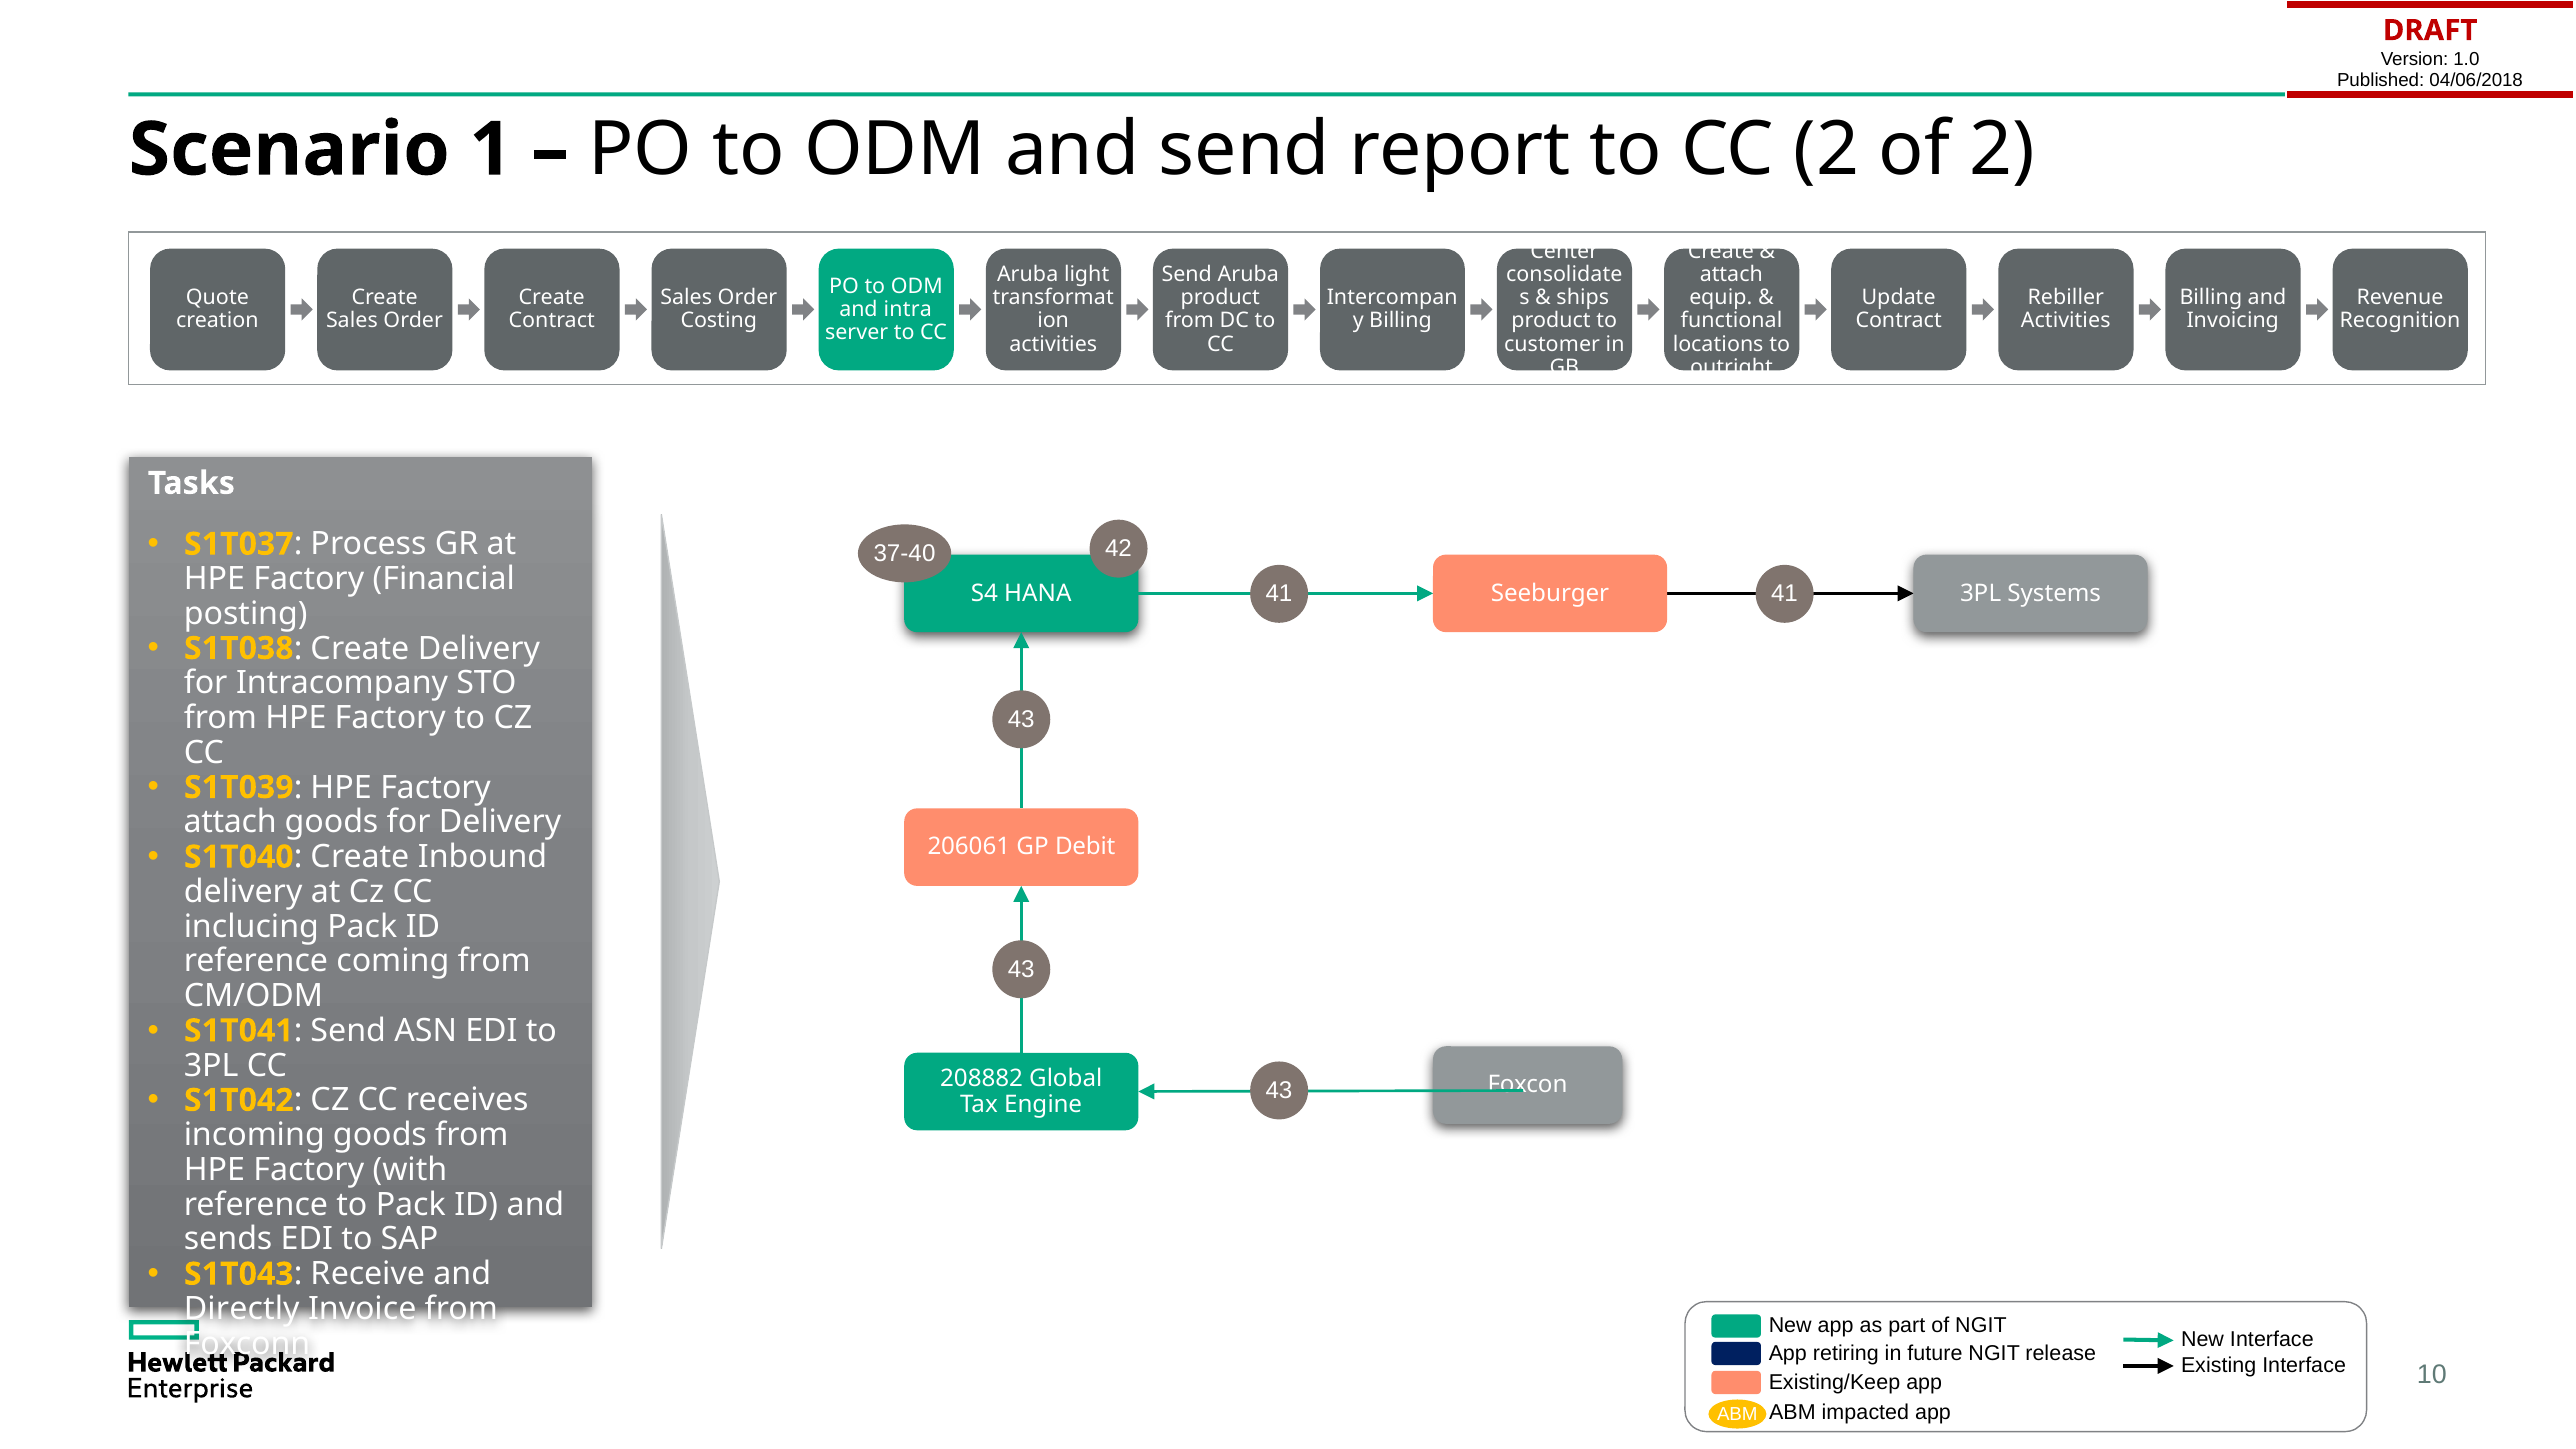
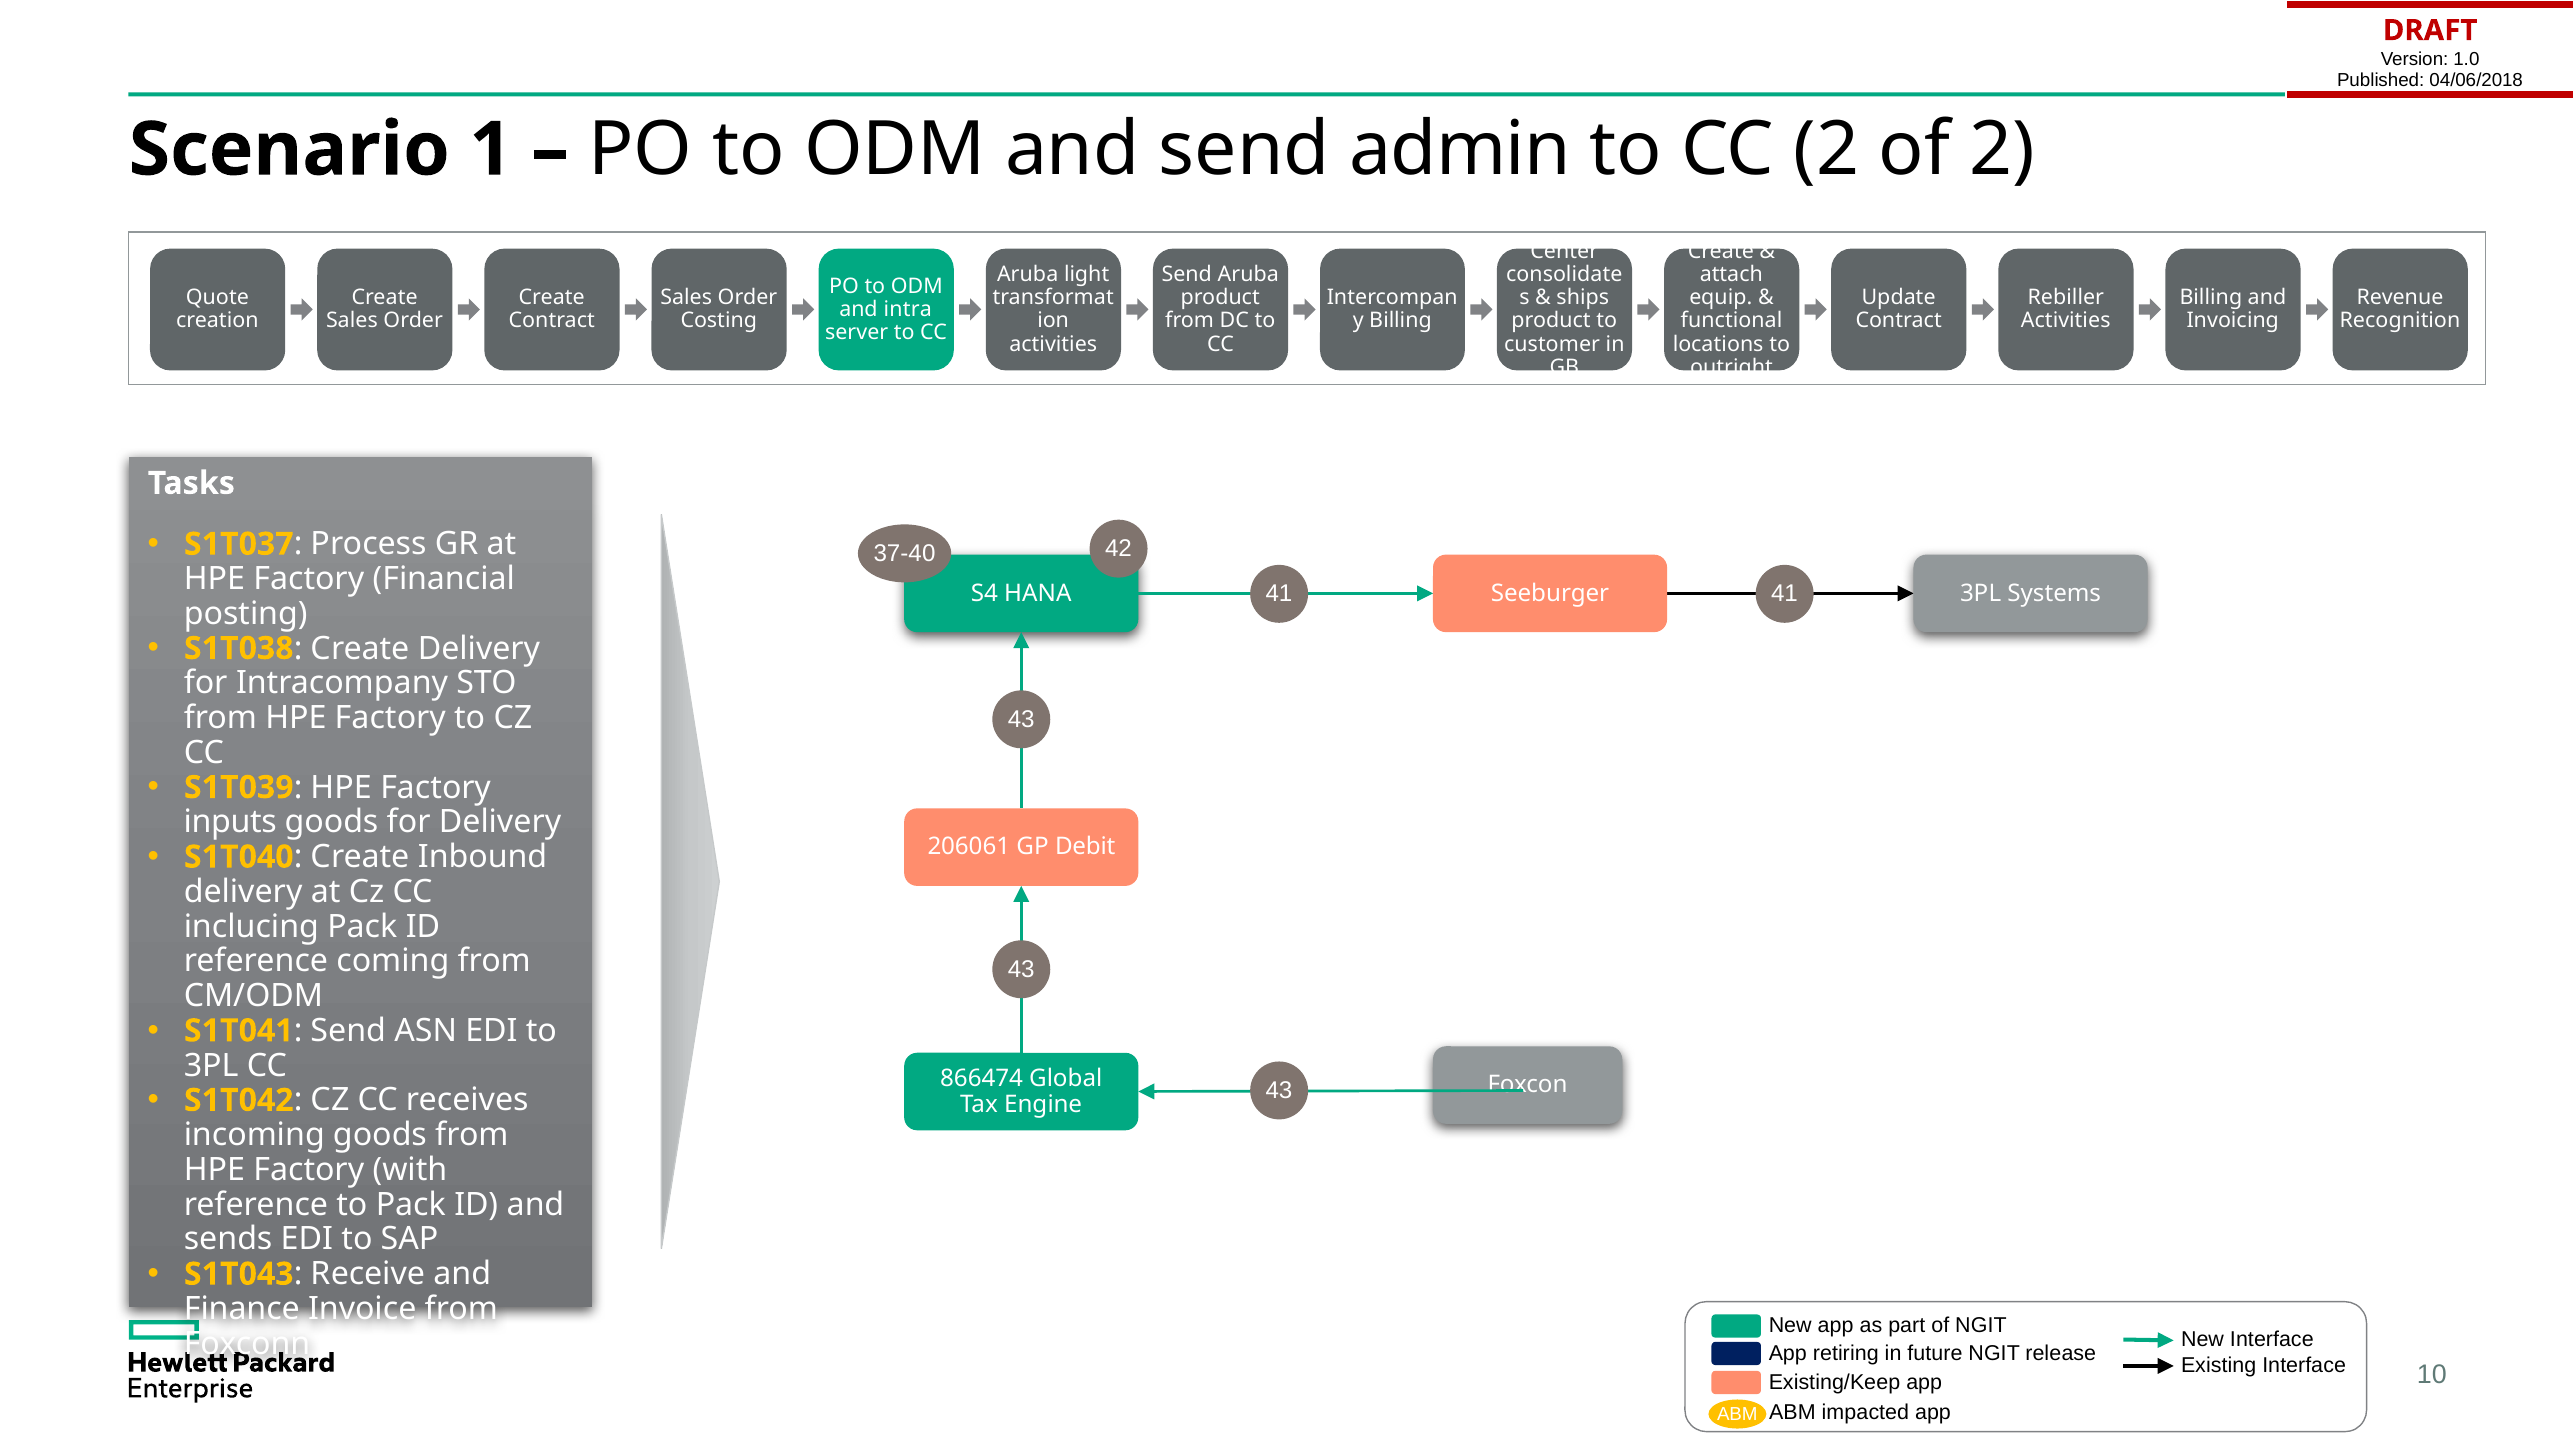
report: report -> admin
attach at (230, 822): attach -> inputs
208882: 208882 -> 866474
Directly: Directly -> Finance
